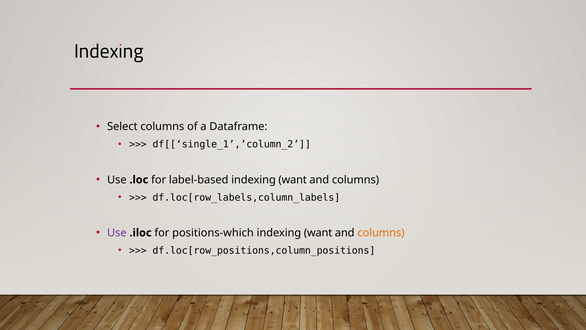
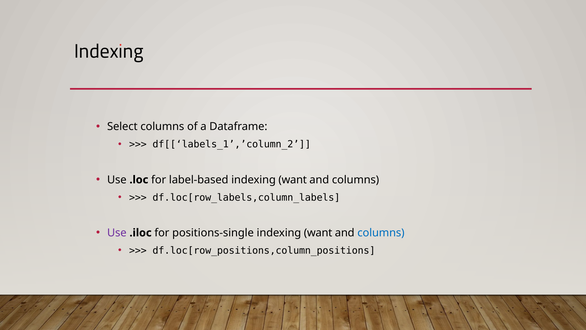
df[[‘single_1’,’column_2: df[[‘single_1’,’column_2 -> df[[‘labels_1’,’column_2
positions-which: positions-which -> positions-single
columns at (381, 233) colour: orange -> blue
